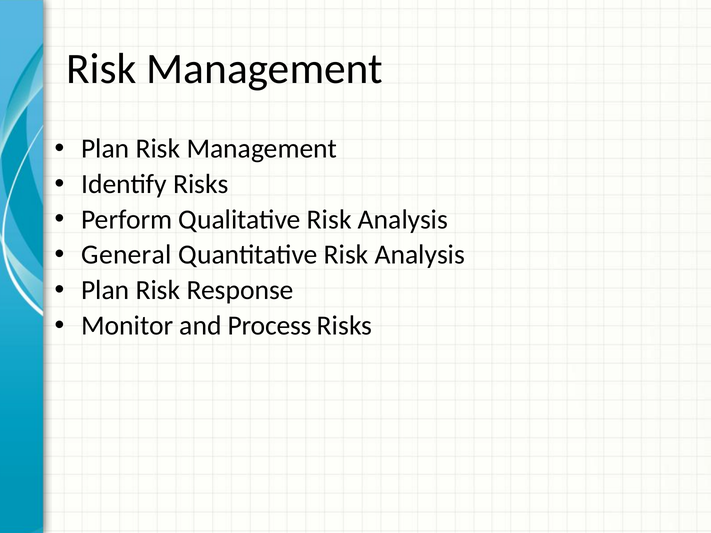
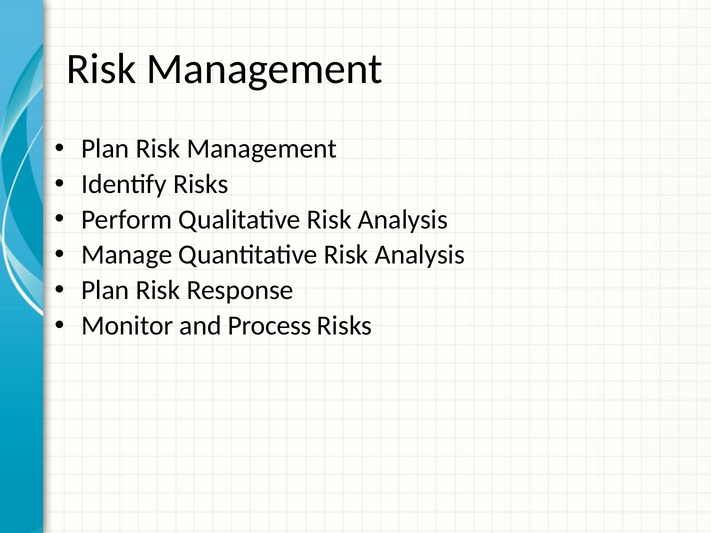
General: General -> Manage
